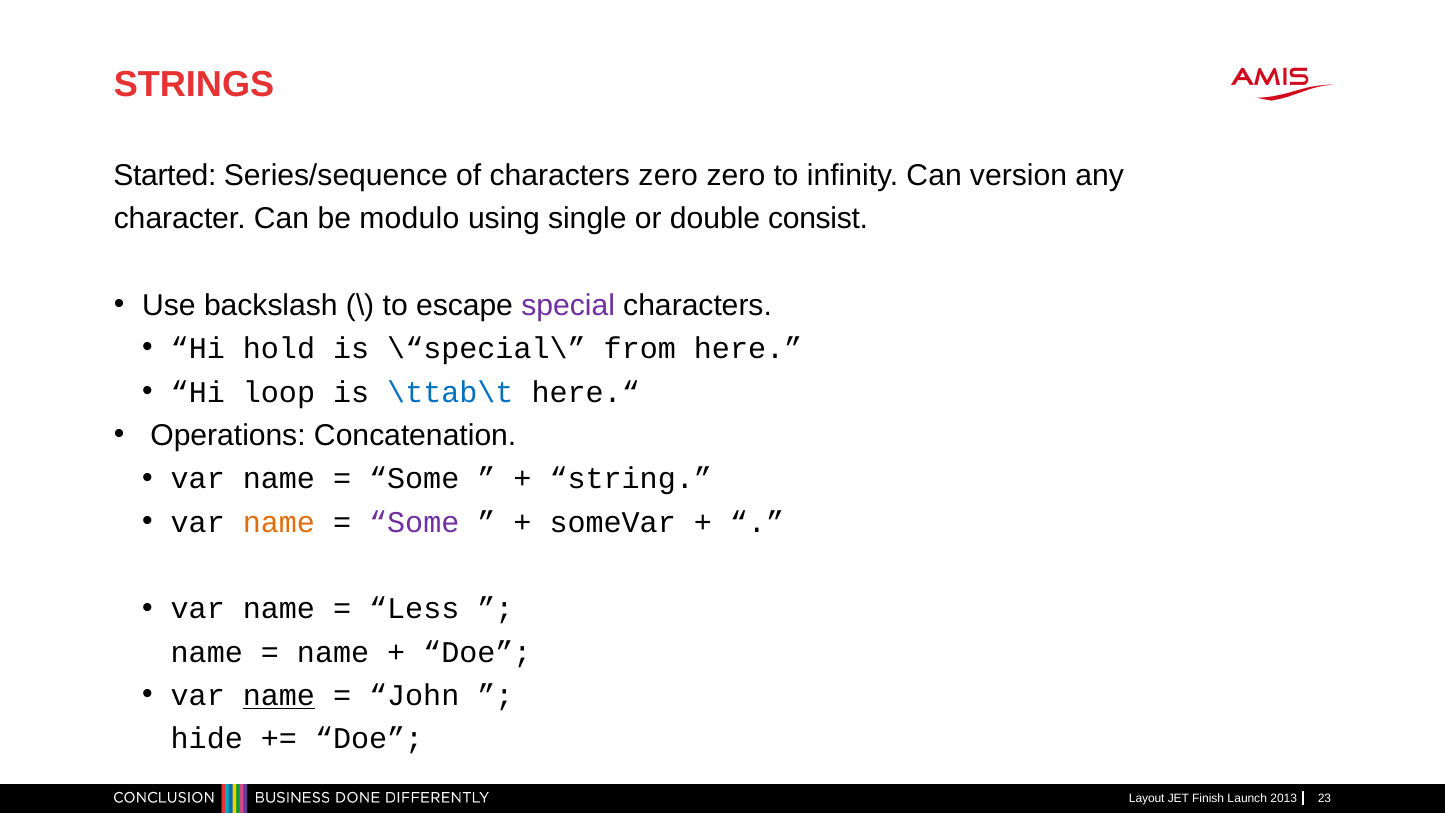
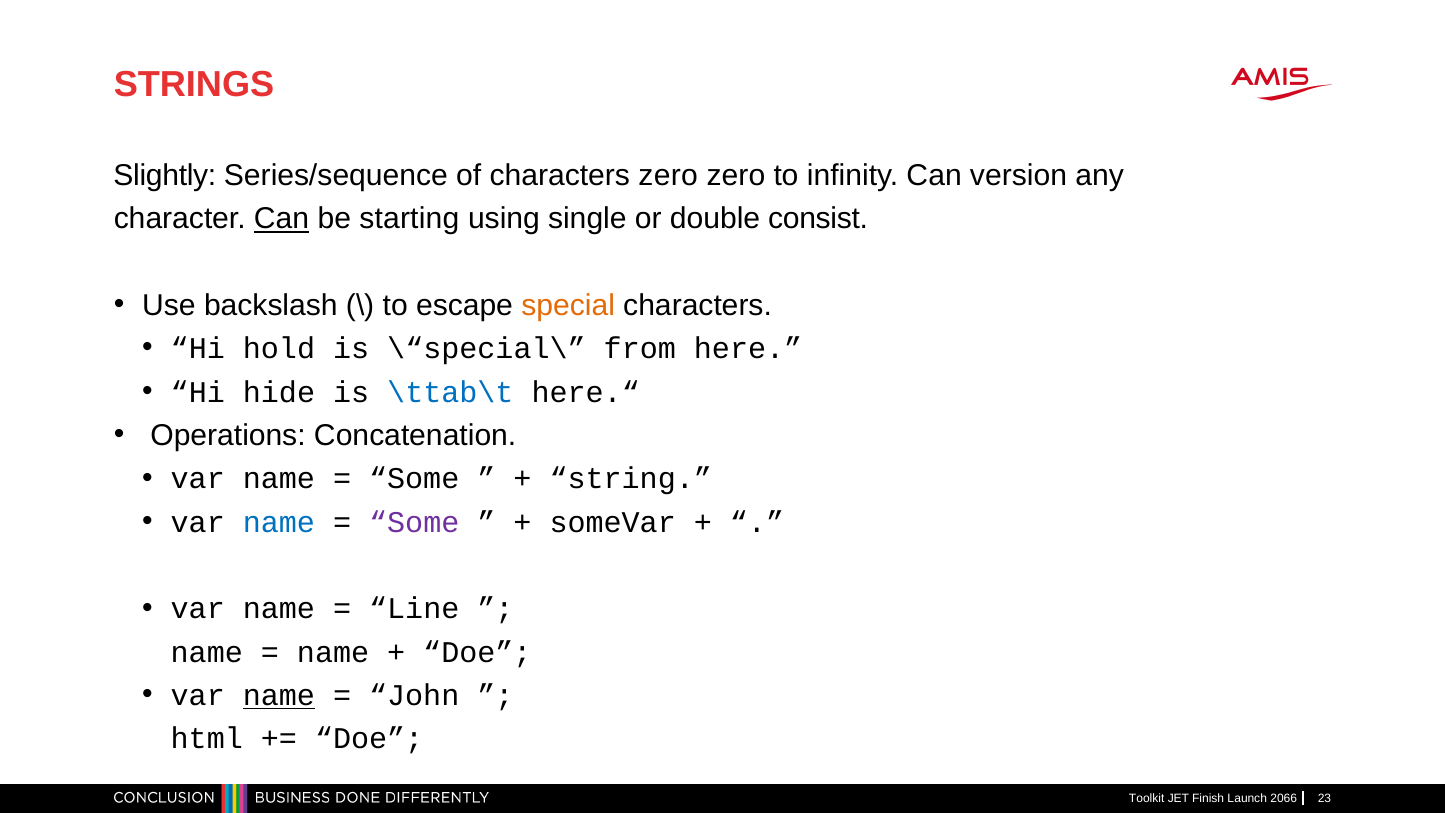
Started: Started -> Slightly
Can at (282, 219) underline: none -> present
modulo: modulo -> starting
special colour: purple -> orange
loop: loop -> hide
name at (279, 522) colour: orange -> blue
Less: Less -> Line
hide: hide -> html
Layout: Layout -> Toolkit
2013: 2013 -> 2066
